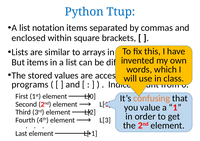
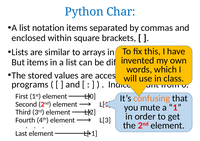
Ttup: Ttup -> Char
value: value -> mute
